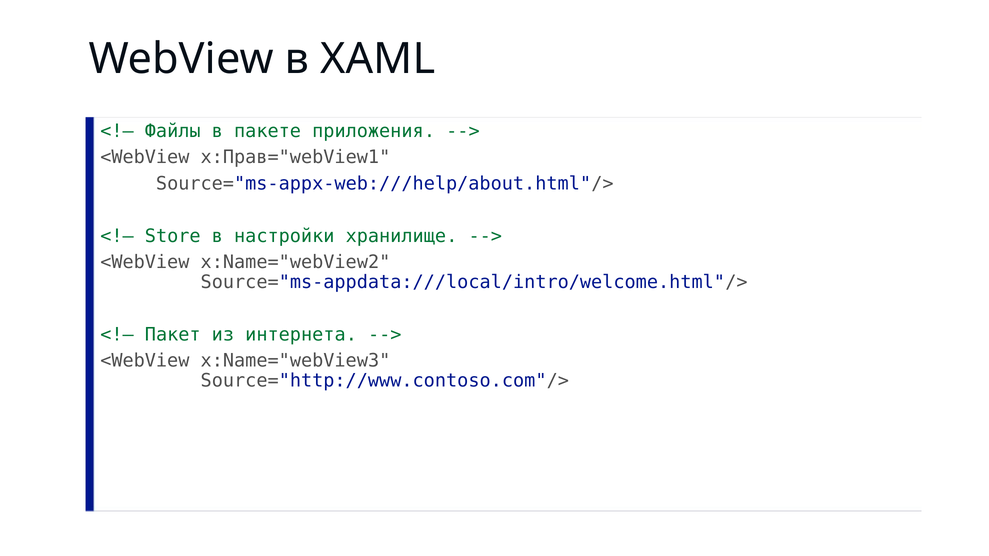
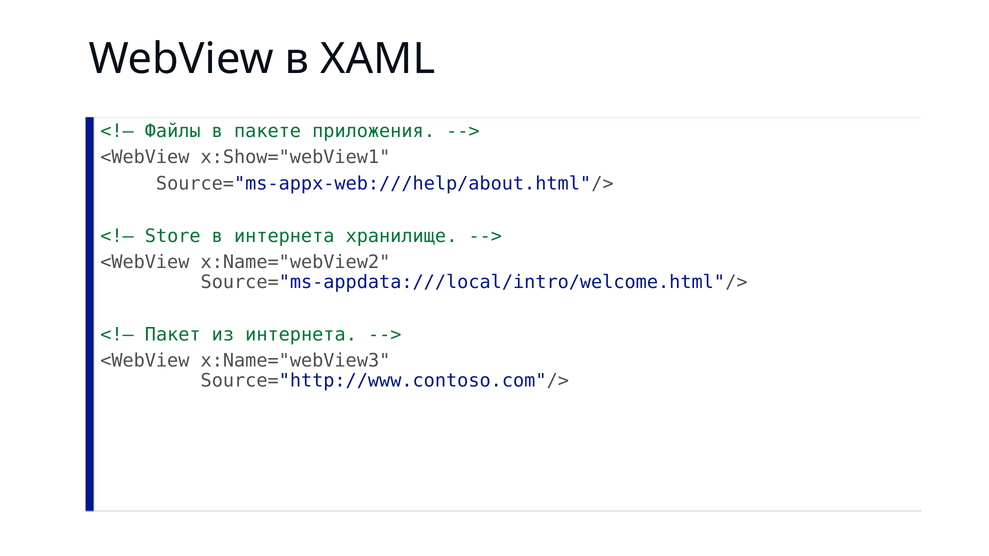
x:Прав="webView1: x:Прав="webView1 -> x:Show="webView1
в настройки: настройки -> интернета
